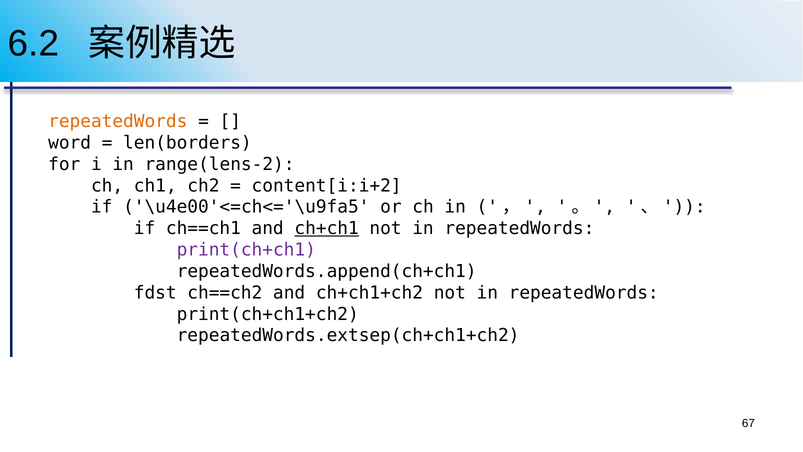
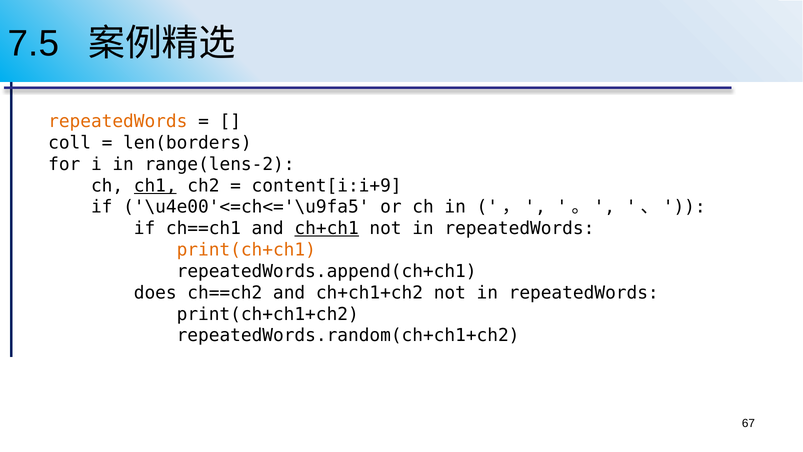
6.2: 6.2 -> 7.5
word: word -> coll
ch1 underline: none -> present
content[i:i+2: content[i:i+2 -> content[i:i+9
print(ch+ch1 colour: purple -> orange
fdst: fdst -> does
repeatedWords.extsep(ch+ch1+ch2: repeatedWords.extsep(ch+ch1+ch2 -> repeatedWords.random(ch+ch1+ch2
